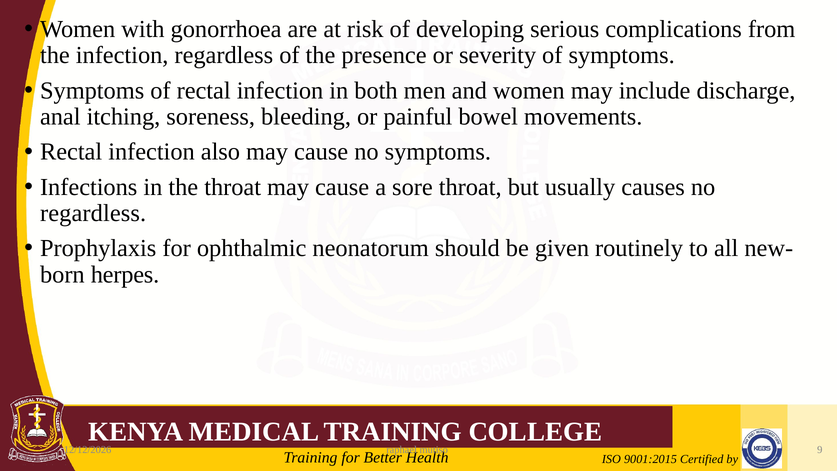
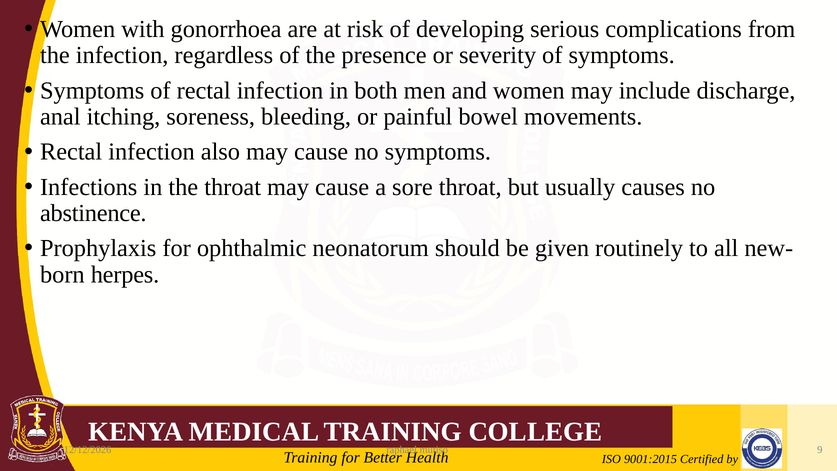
regardless at (93, 213): regardless -> abstinence
